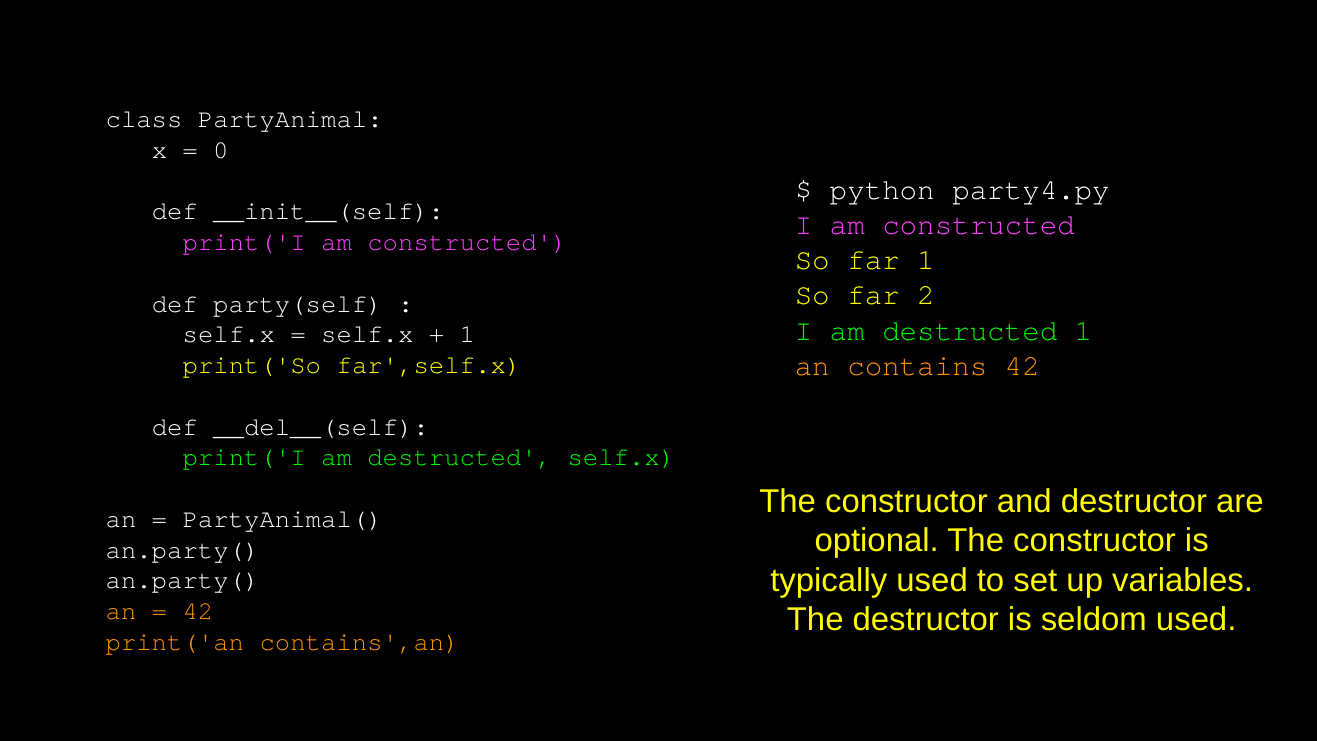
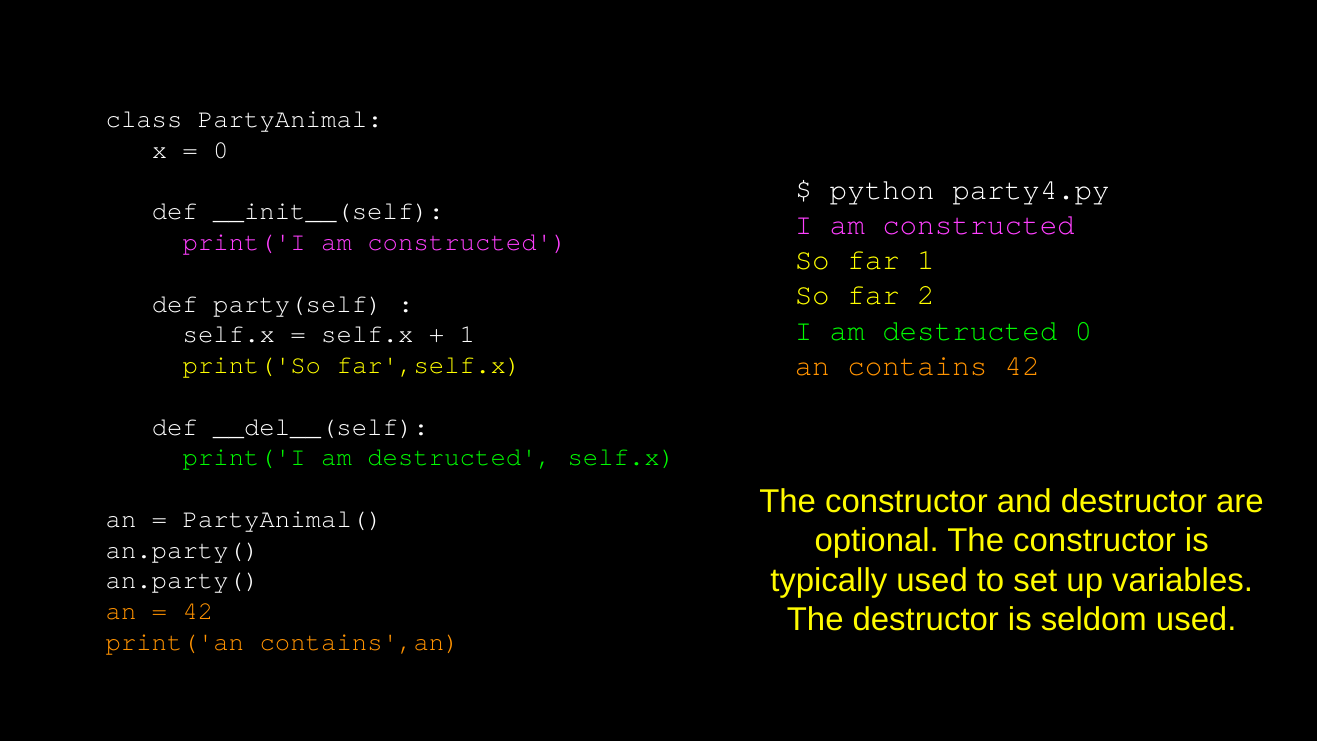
destructed 1: 1 -> 0
